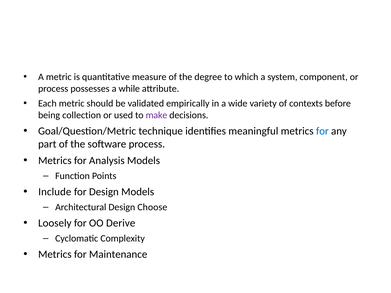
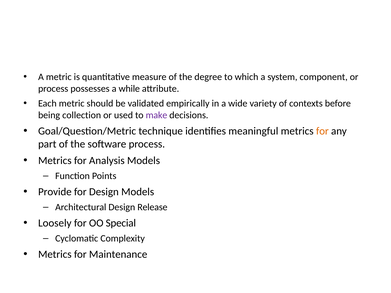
for at (322, 131) colour: blue -> orange
Include: Include -> Provide
Choose: Choose -> Release
Derive: Derive -> Special
